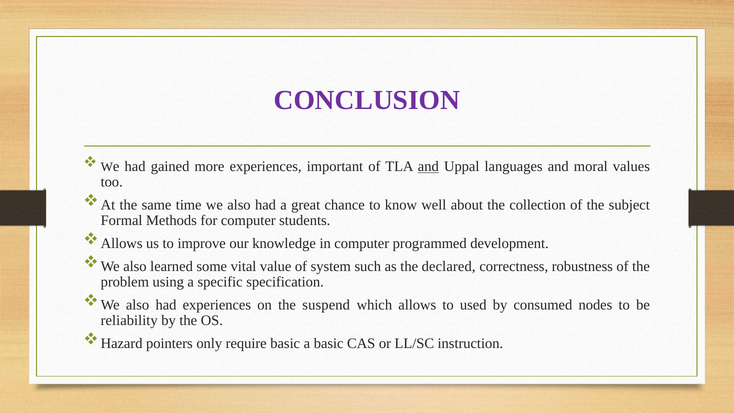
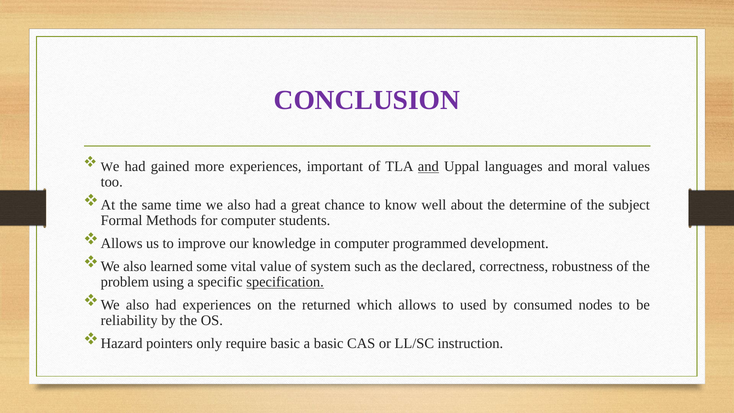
collection: collection -> determine
specification underline: none -> present
suspend: suspend -> returned
